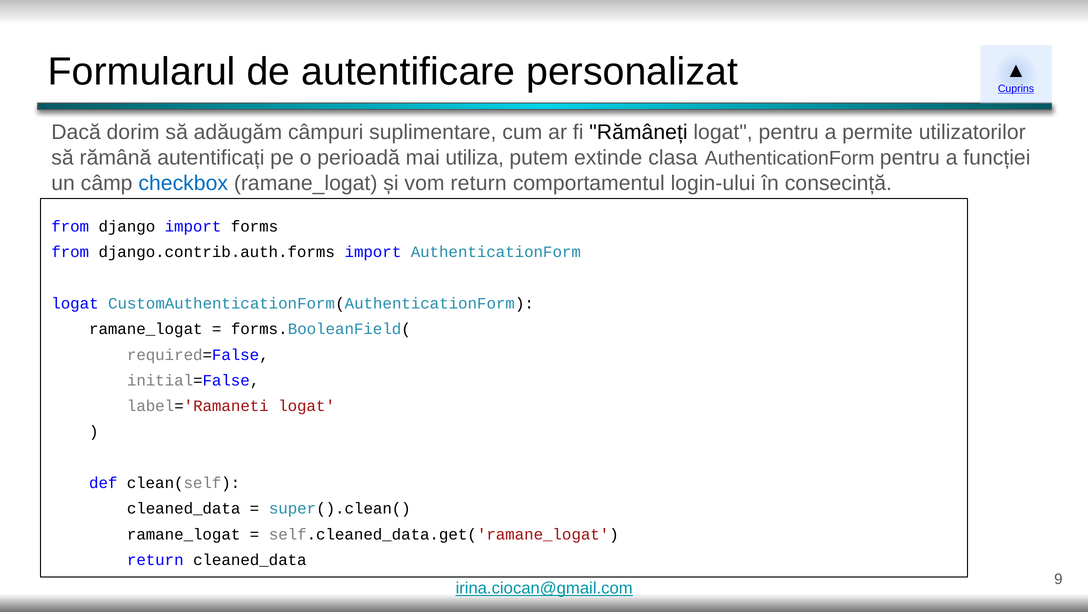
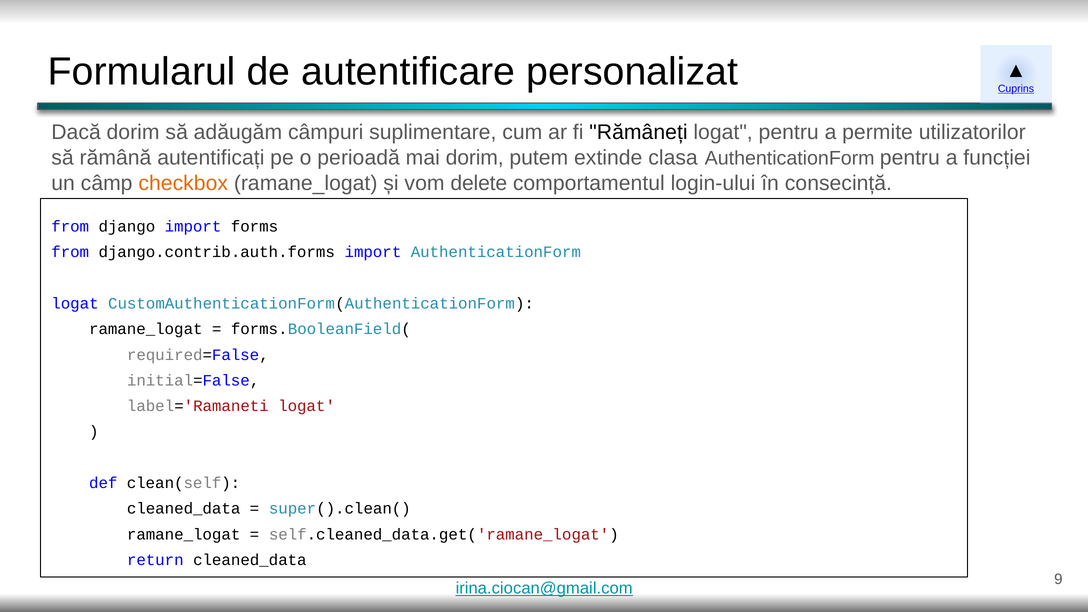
mai utiliza: utiliza -> dorim
checkbox colour: blue -> orange
vom return: return -> delete
